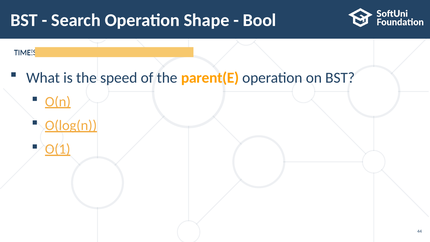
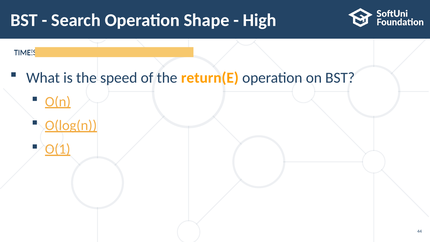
Bool: Bool -> High
parent(E: parent(E -> return(E
